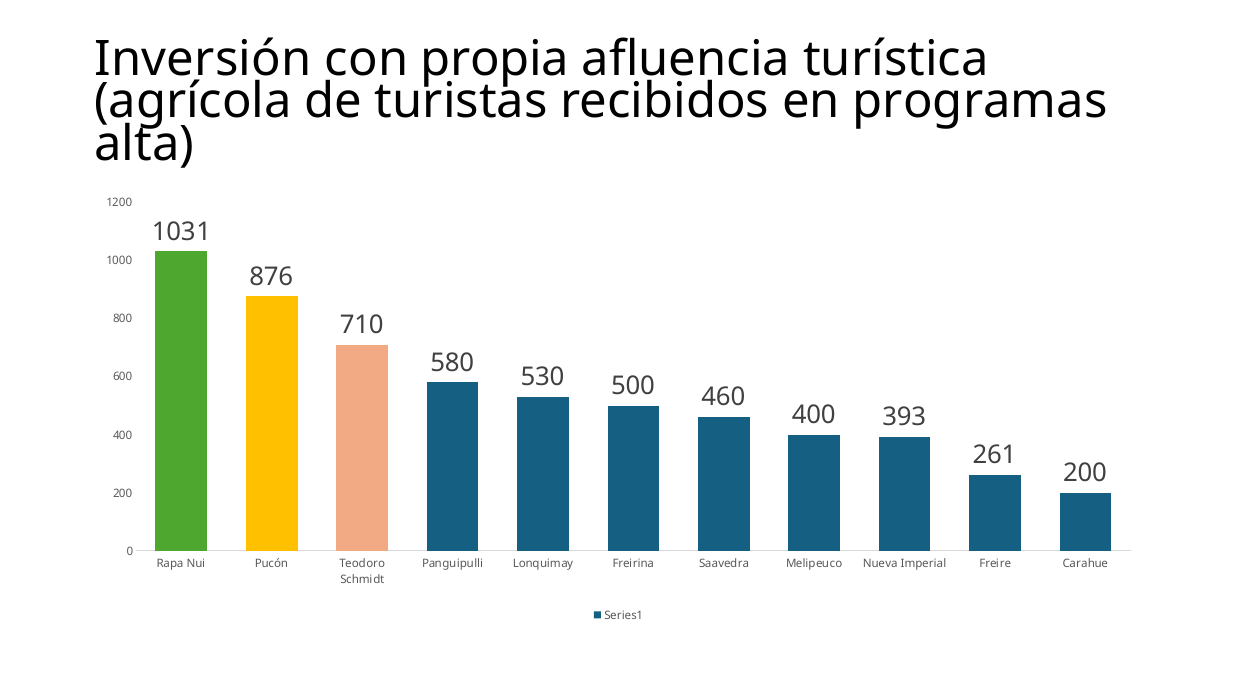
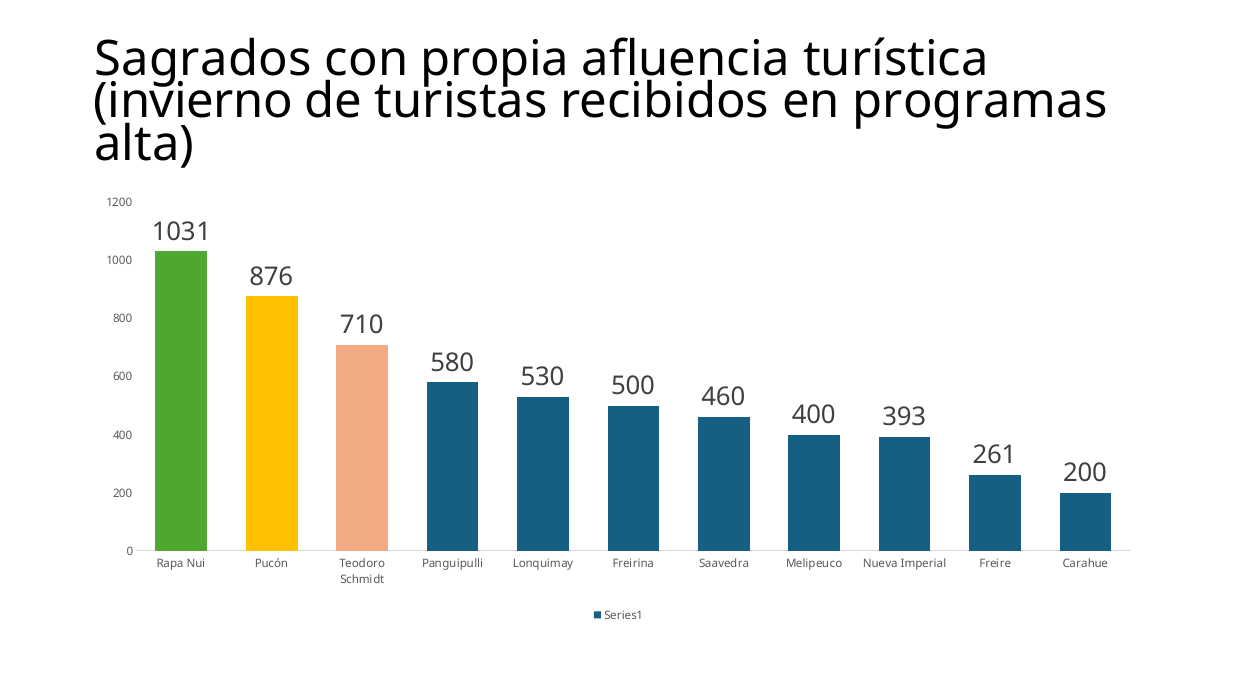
Inversión: Inversión -> Sagrados
agrícola: agrícola -> invierno
